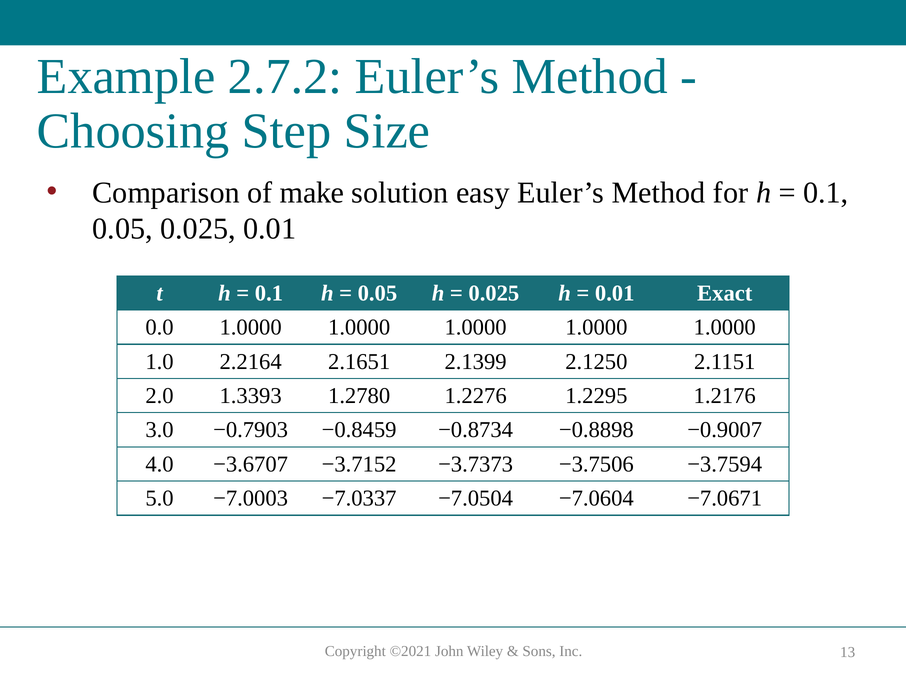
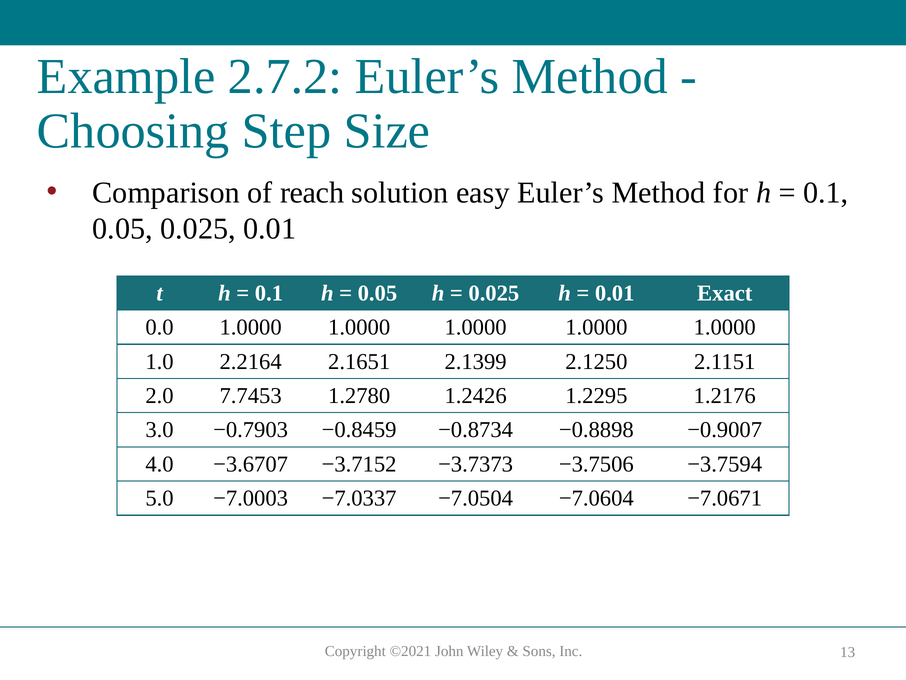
make: make -> reach
1.3393: 1.3393 -> 7.7453
1.2276: 1.2276 -> 1.2426
